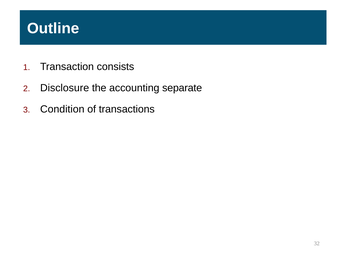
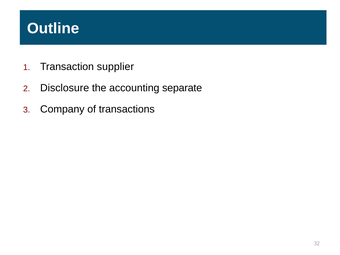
consists: consists -> supplier
Condition: Condition -> Company
